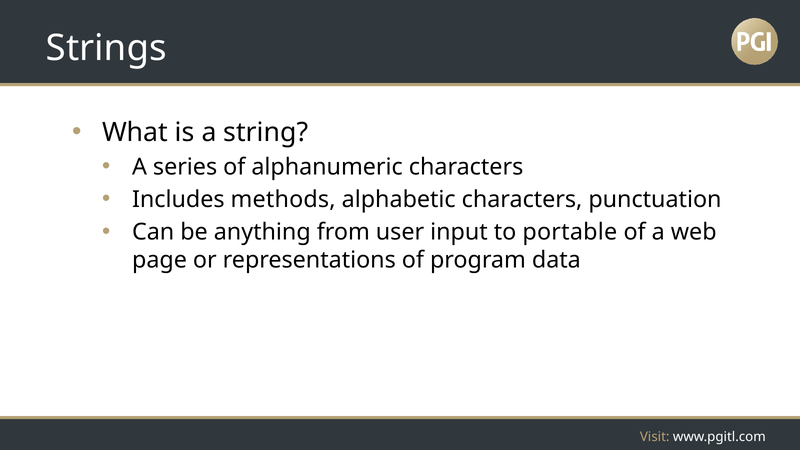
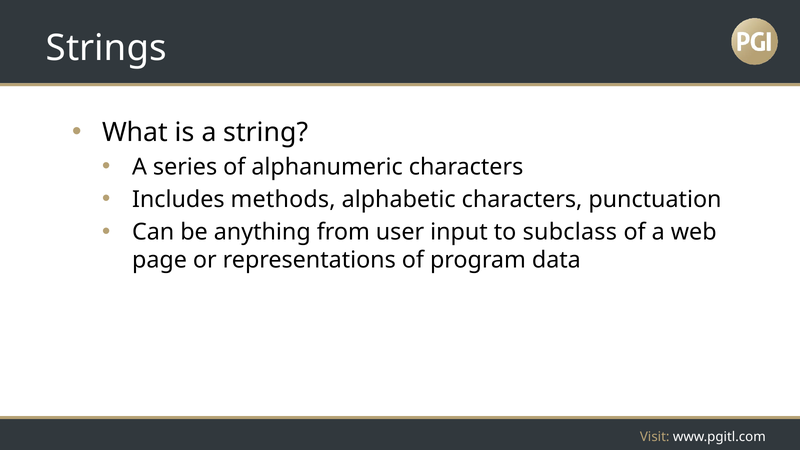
portable: portable -> subclass
